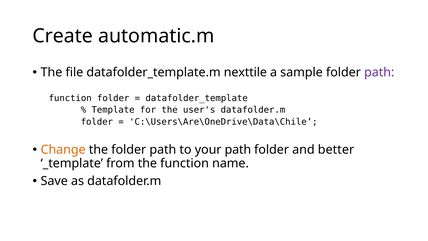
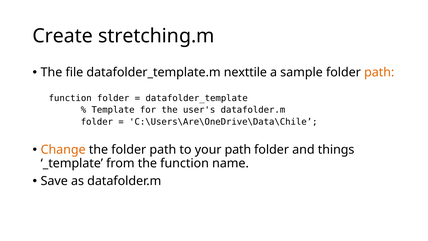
automatic.m: automatic.m -> stretching.m
path at (379, 72) colour: purple -> orange
better: better -> things
